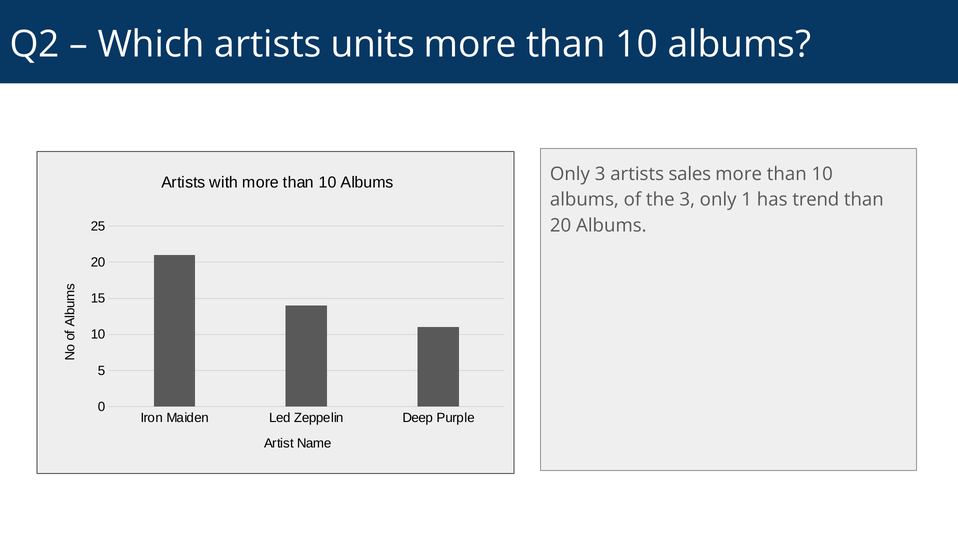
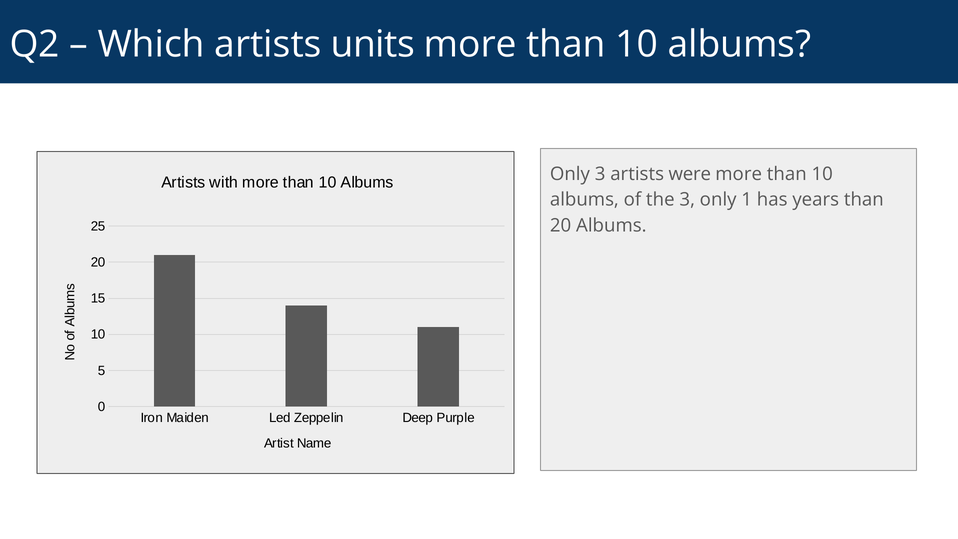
sales: sales -> were
trend: trend -> years
